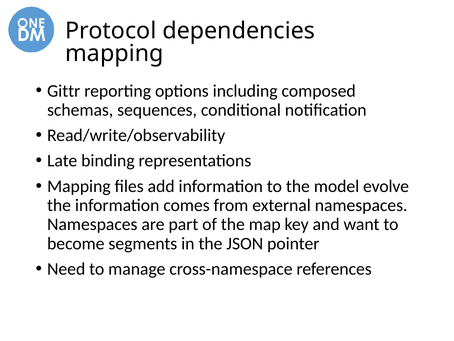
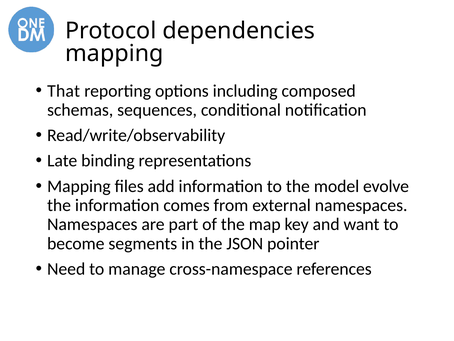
Gittr: Gittr -> That
